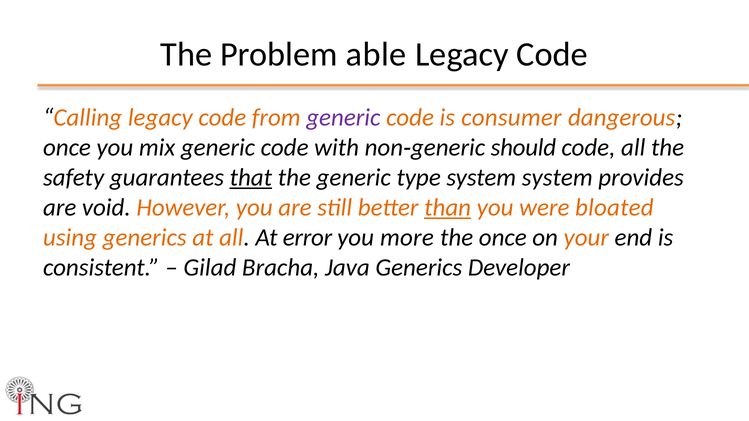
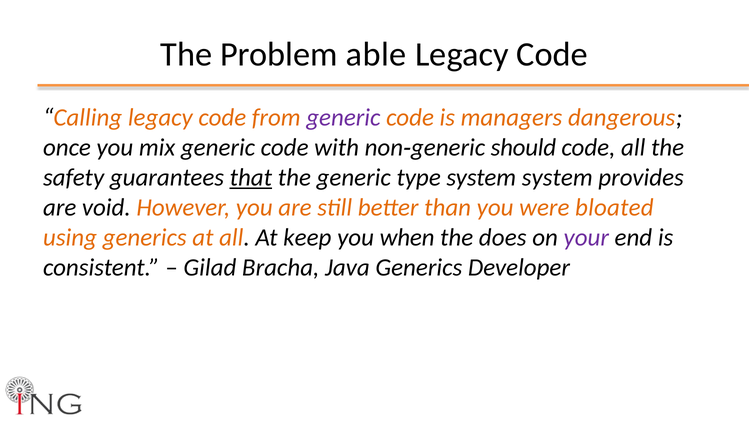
consumer: consumer -> managers
than underline: present -> none
error: error -> keep
more: more -> when
the once: once -> does
your colour: orange -> purple
